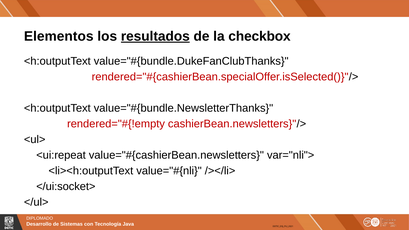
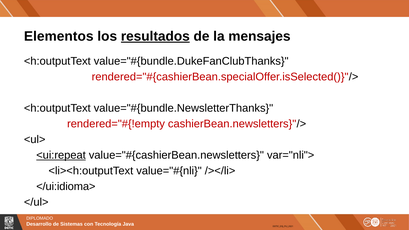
checkbox: checkbox -> mensajes
<ui:repeat underline: none -> present
</ui:socket>: </ui:socket> -> </ui:idioma>
